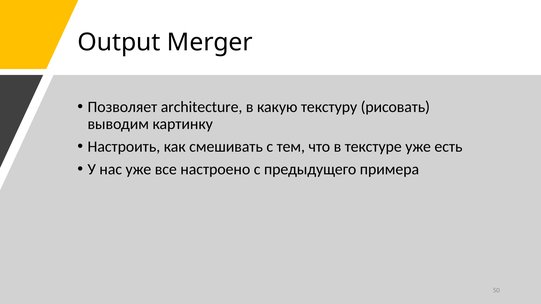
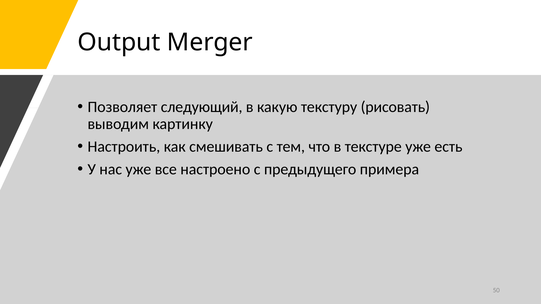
architecture: architecture -> следующий
